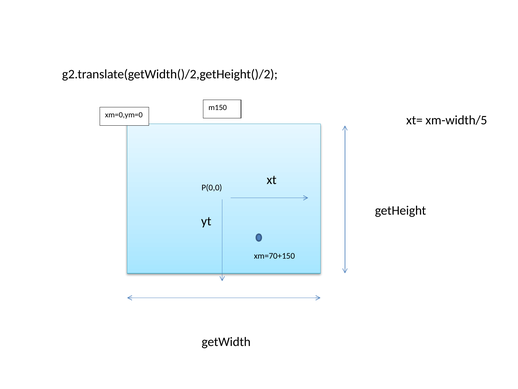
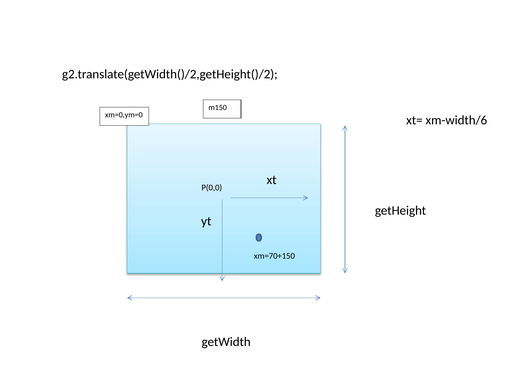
xm-width/5: xm-width/5 -> xm-width/6
